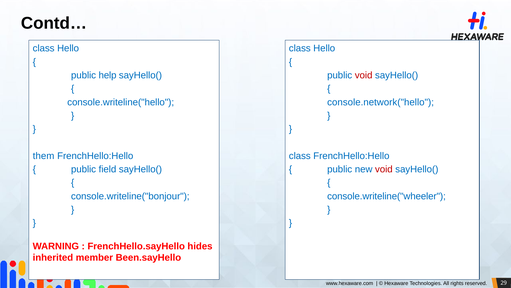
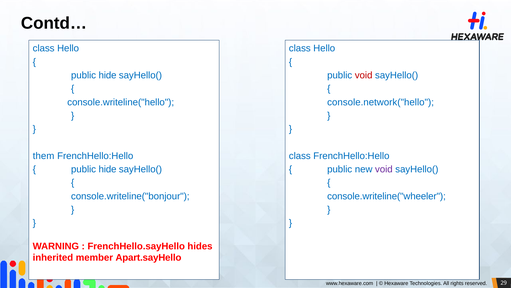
help at (108, 75): help -> hide
field at (107, 169): field -> hide
void at (384, 169) colour: red -> purple
Been.sayHello: Been.sayHello -> Apart.sayHello
